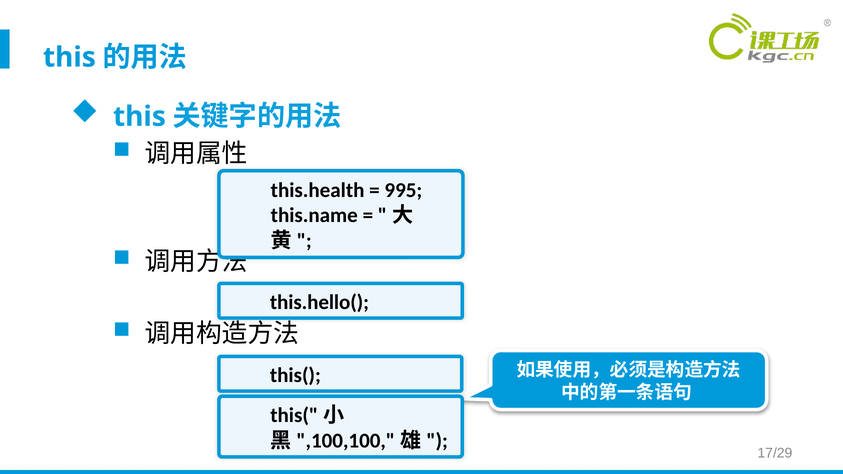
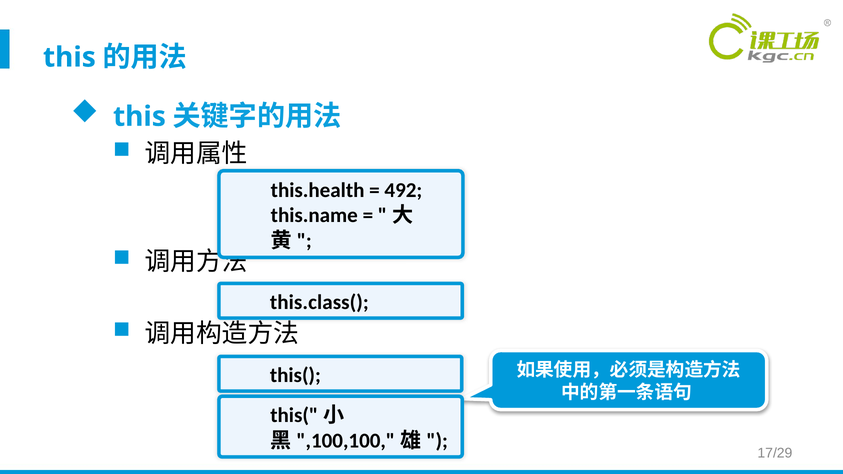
995: 995 -> 492
this.hello(: this.hello( -> this.class(
